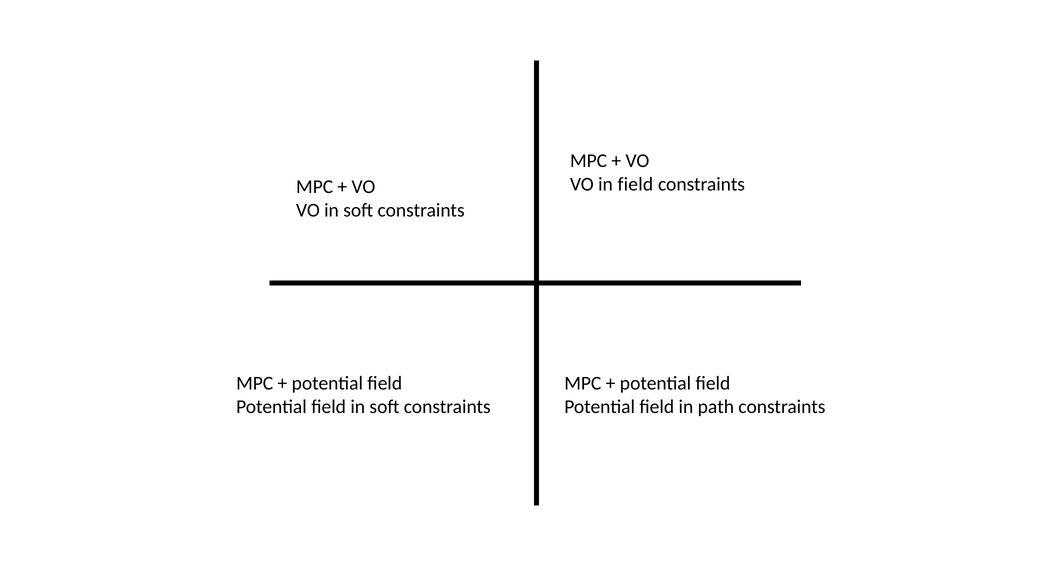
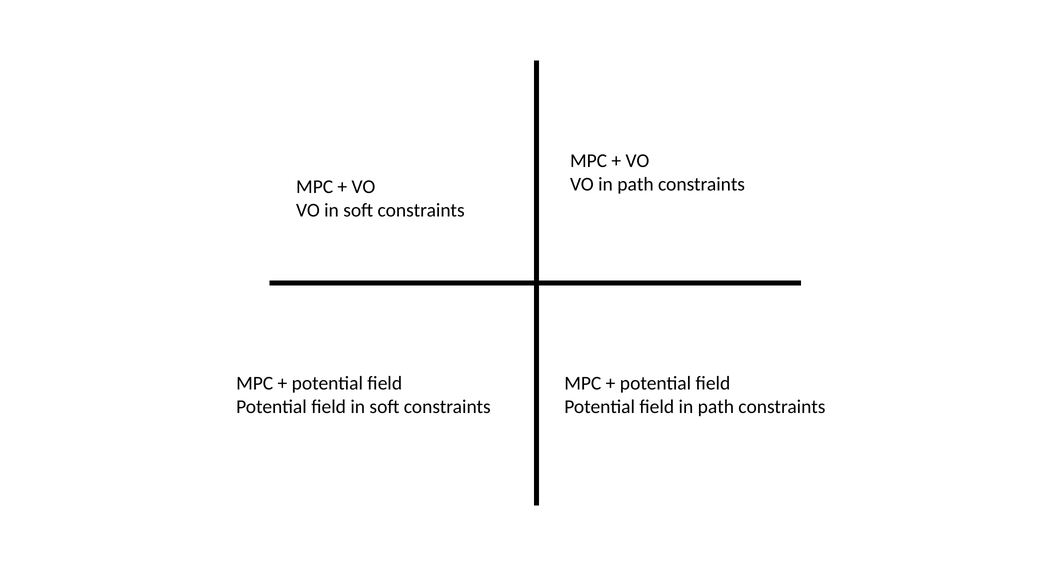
VO in field: field -> path
